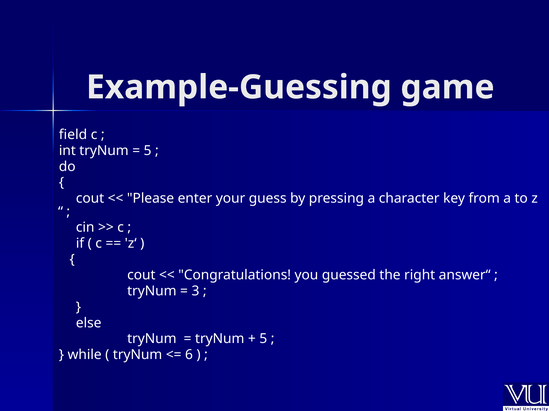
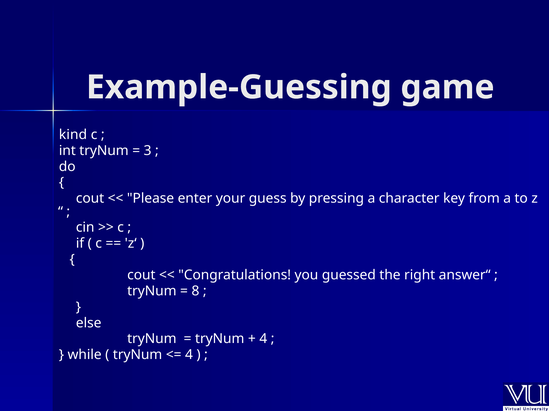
field: field -> kind
5 at (148, 151): 5 -> 3
3: 3 -> 8
5 at (263, 339): 5 -> 4
6 at (189, 355): 6 -> 4
